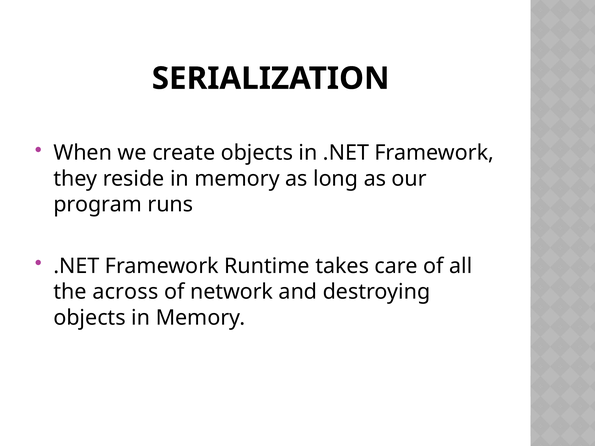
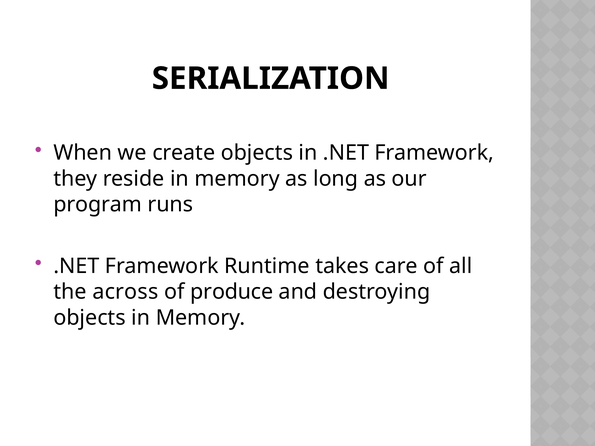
network: network -> produce
